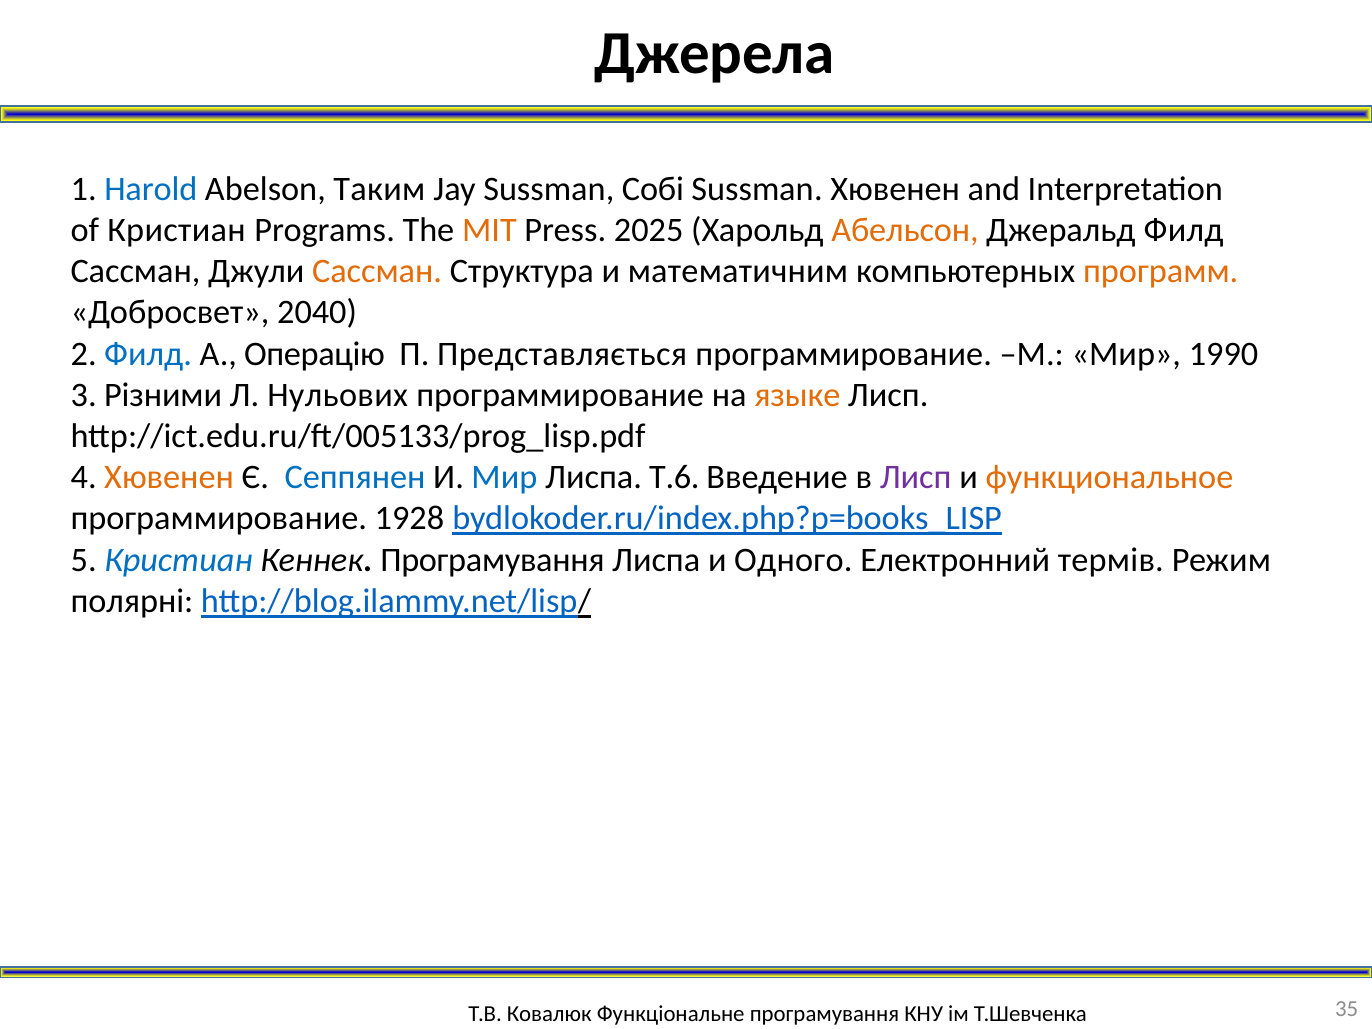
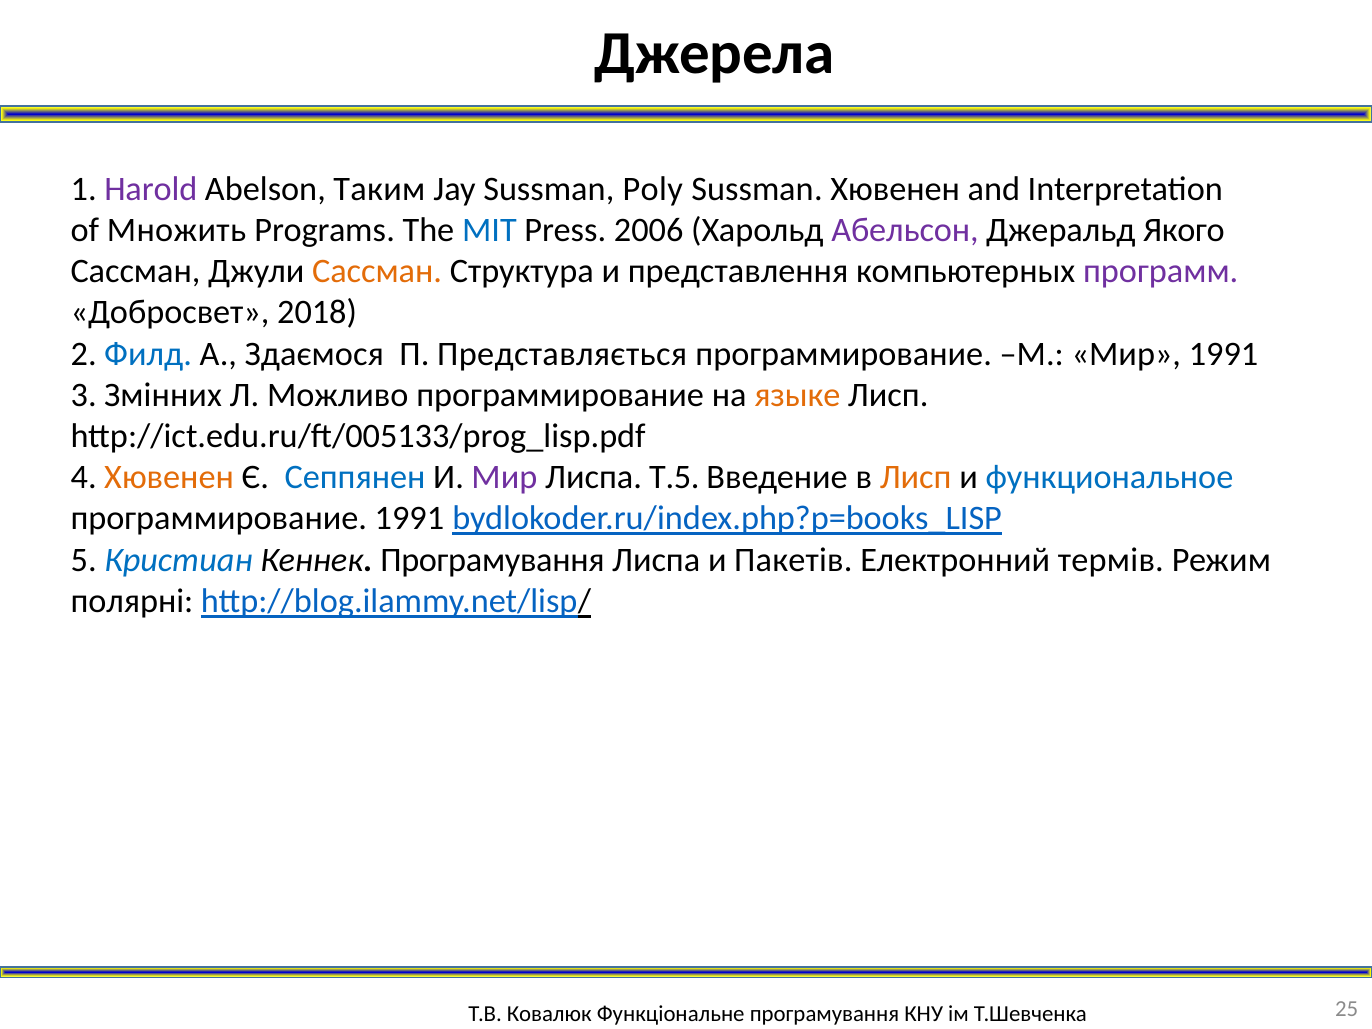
Harold colour: blue -> purple
Собі: Собі -> Poly
of Кристиан: Кристиан -> Множить
MIT colour: orange -> blue
2025: 2025 -> 2006
Абельсон colour: orange -> purple
Джеральд Филд: Филд -> Якого
математичним: математичним -> представлення
программ colour: orange -> purple
2040: 2040 -> 2018
Операцію: Операцію -> Здаємося
Мир 1990: 1990 -> 1991
Різними: Різними -> Змінних
Нульових: Нульових -> Можливо
Мир at (504, 477) colour: blue -> purple
Т.6: Т.6 -> Т.5
Лисп at (916, 477) colour: purple -> orange
функциональное colour: orange -> blue
программирование 1928: 1928 -> 1991
Одного: Одного -> Пакетів
35: 35 -> 25
